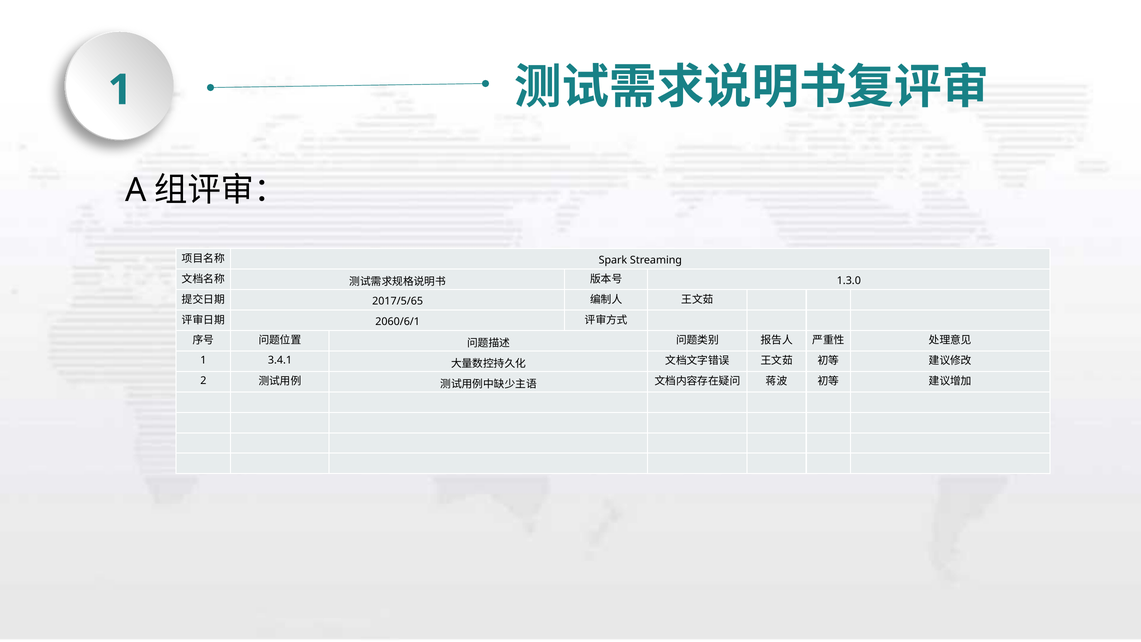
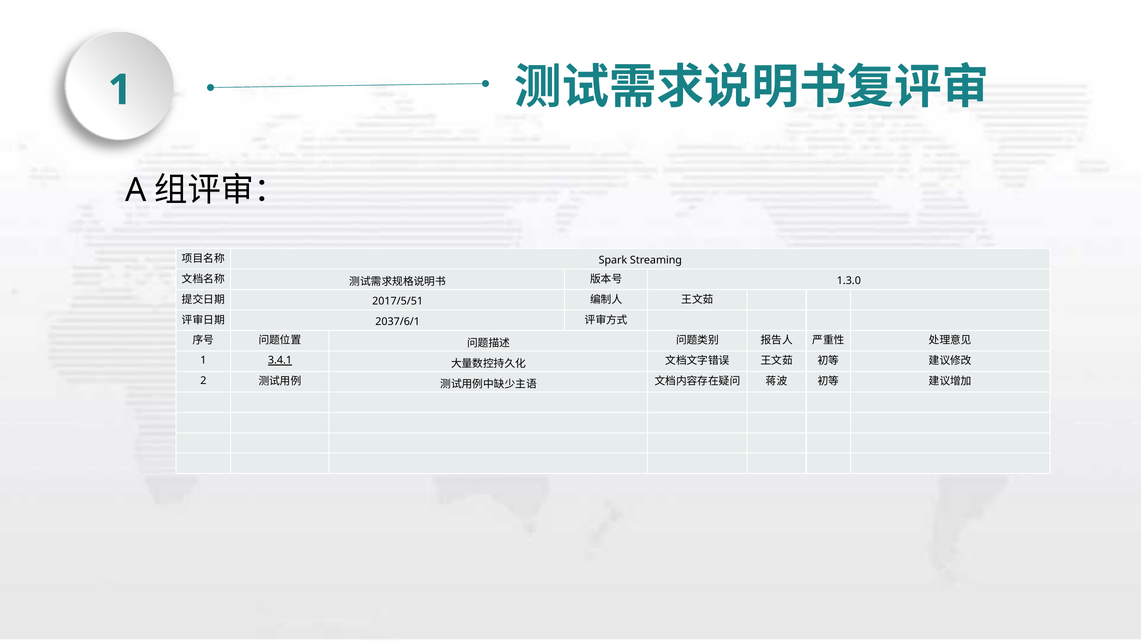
2017/5/65: 2017/5/65 -> 2017/5/51
2060/6/1: 2060/6/1 -> 2037/6/1
3.4.1 underline: none -> present
